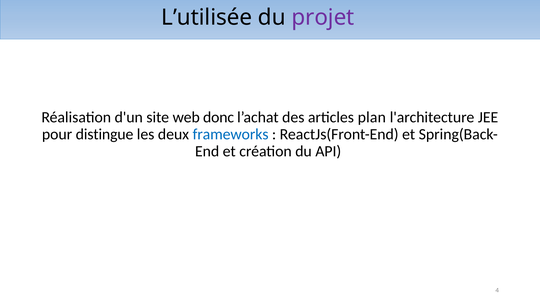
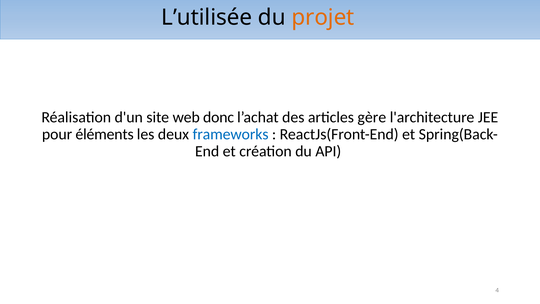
projet colour: purple -> orange
plan: plan -> gère
distingue: distingue -> éléments
